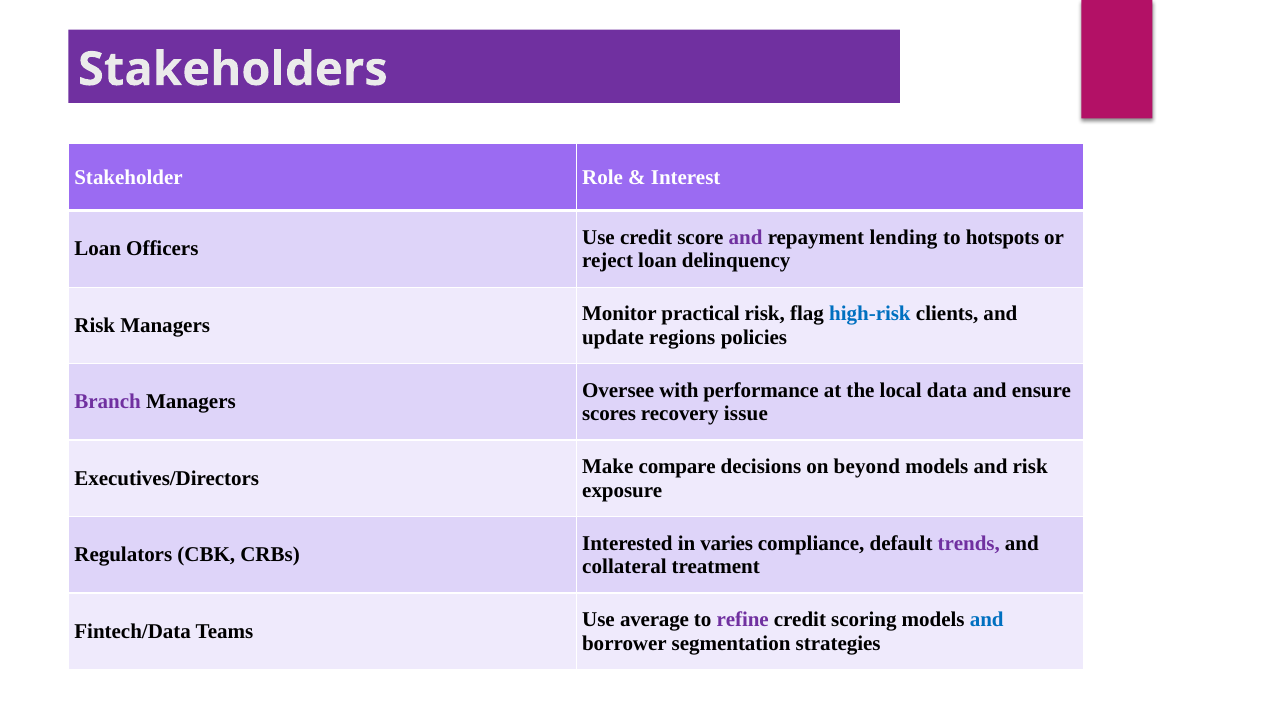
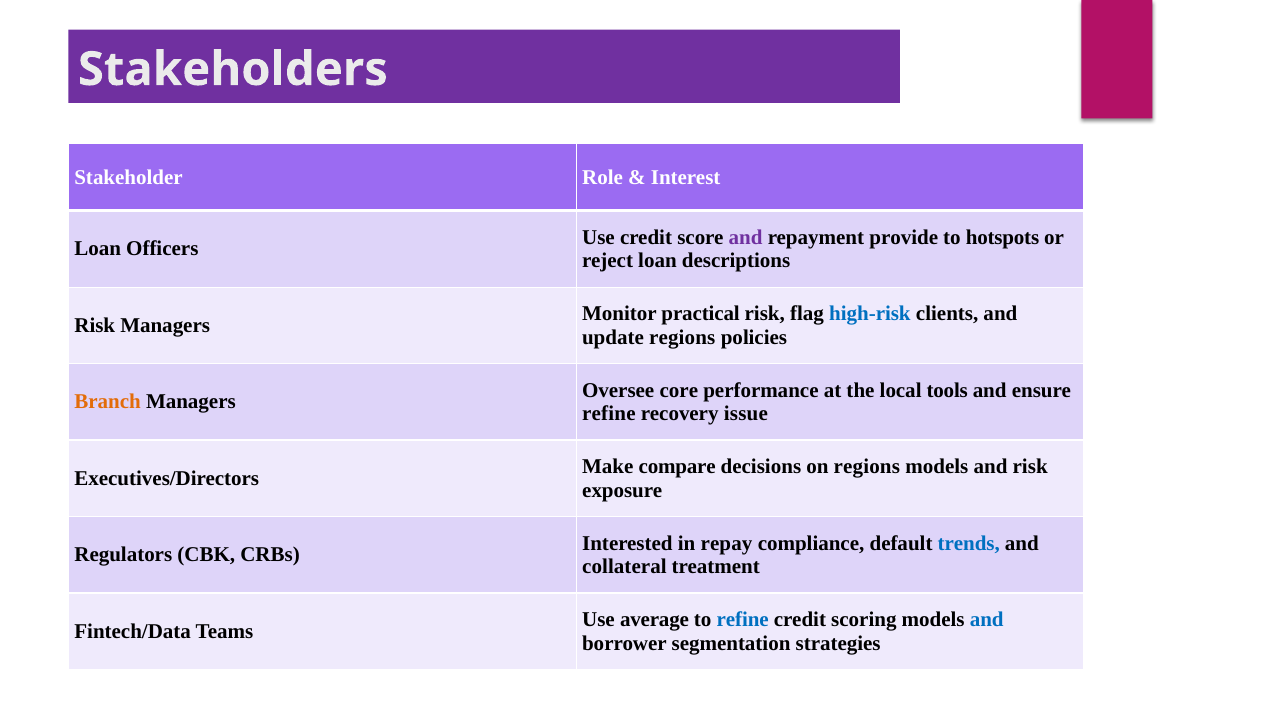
lending: lending -> provide
delinquency: delinquency -> descriptions
with: with -> core
data: data -> tools
Branch colour: purple -> orange
scores at (609, 414): scores -> refine
on beyond: beyond -> regions
varies: varies -> repay
trends colour: purple -> blue
refine at (743, 620) colour: purple -> blue
